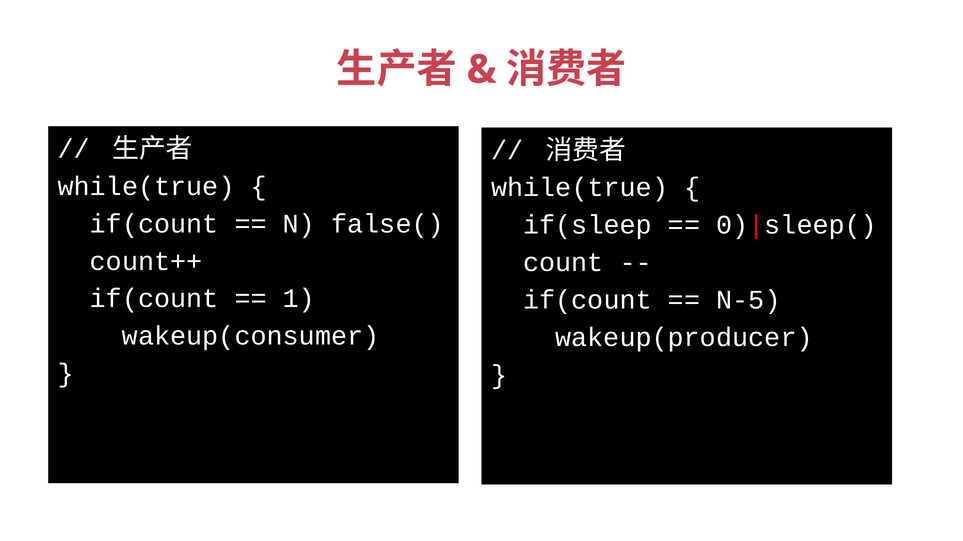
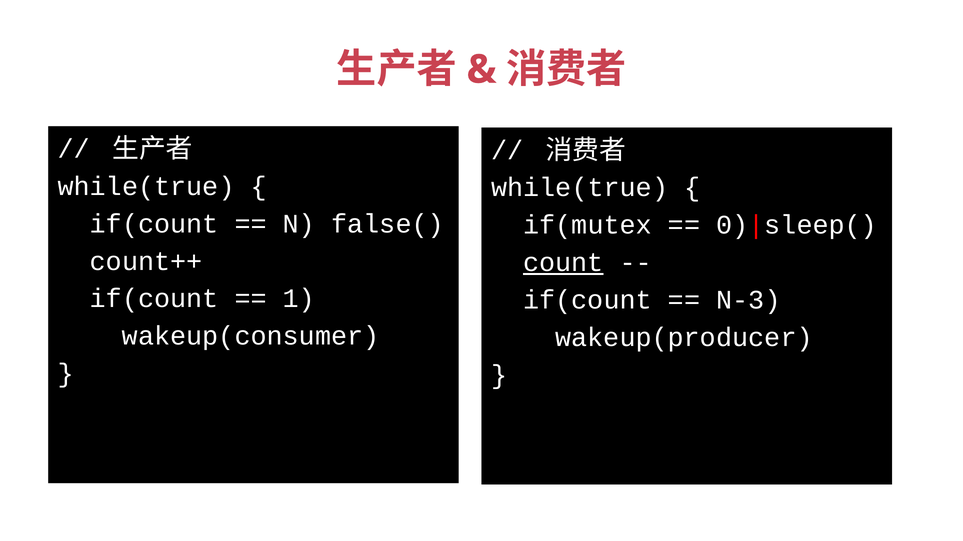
if(sleep: if(sleep -> if(mutex
count underline: none -> present
N-5: N-5 -> N-3
